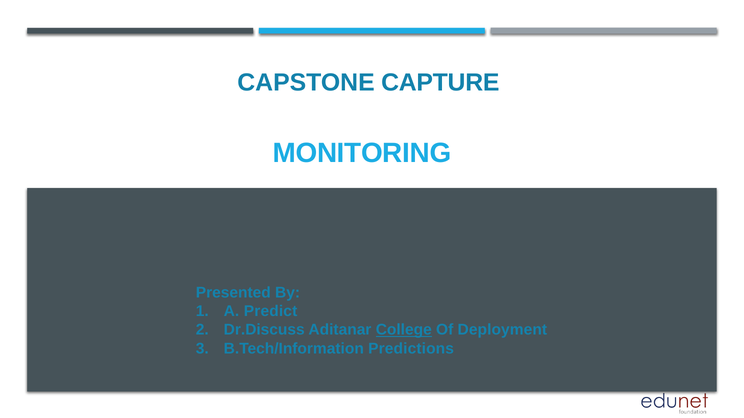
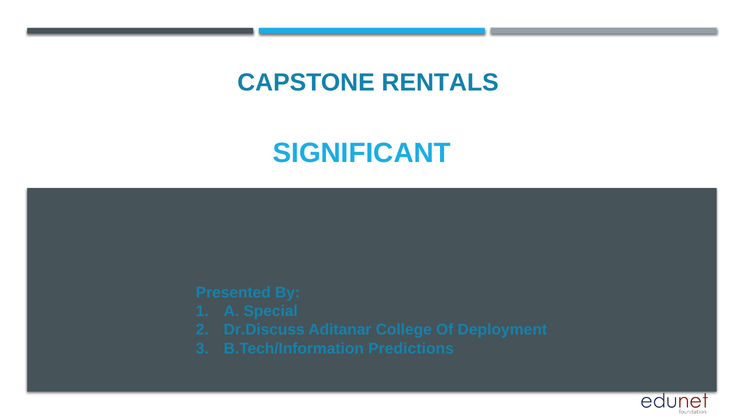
CAPTURE: CAPTURE -> RENTALS
MONITORING: MONITORING -> SIGNIFICANT
Predict: Predict -> Special
College underline: present -> none
